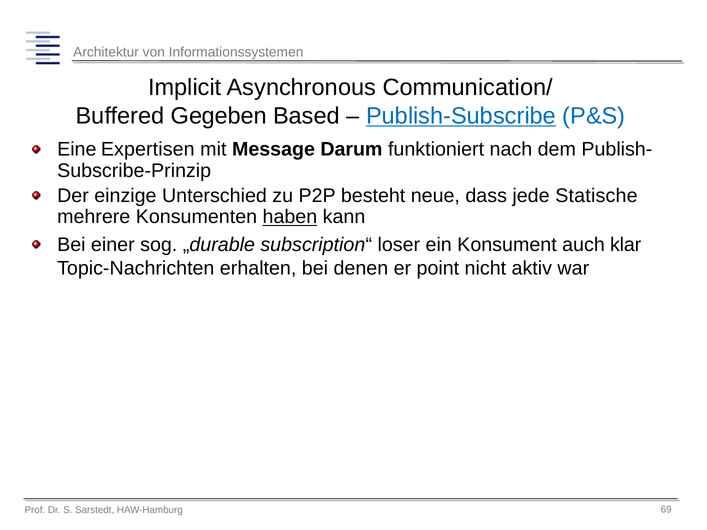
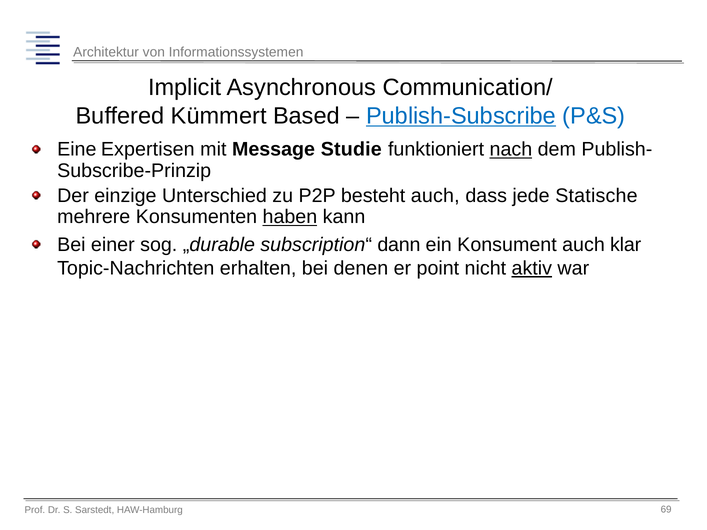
Gegeben: Gegeben -> Kümmert
Darum: Darum -> Studie
nach underline: none -> present
besteht neue: neue -> auch
loser: loser -> dann
aktiv underline: none -> present
